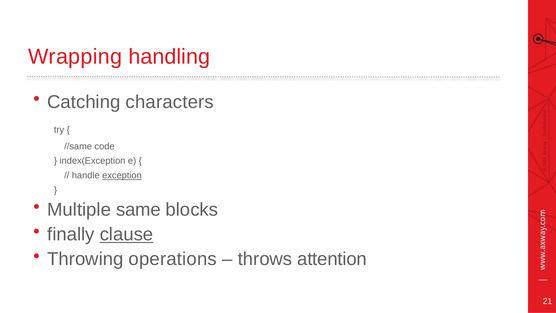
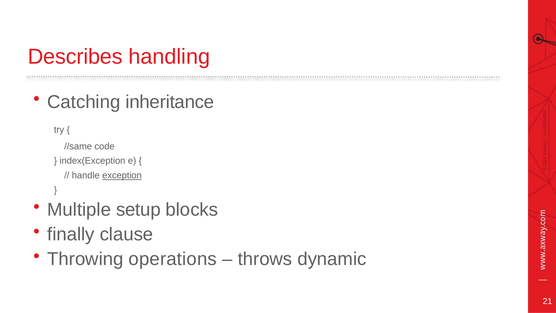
Wrapping: Wrapping -> Describes
characters: characters -> inheritance
same: same -> setup
clause underline: present -> none
attention: attention -> dynamic
